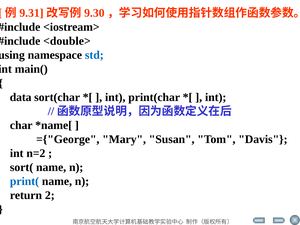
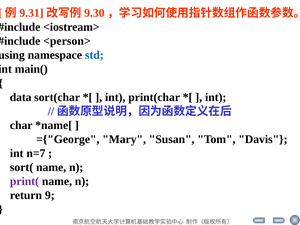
<double>: <double> -> <person>
n=2: n=2 -> n=7
print( colour: blue -> purple
2: 2 -> 9
